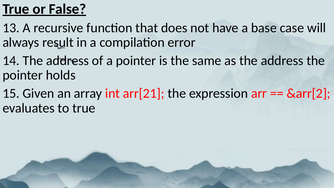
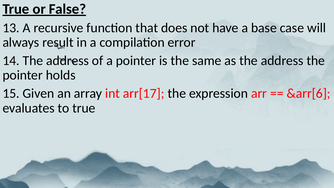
arr[21: arr[21 -> arr[17
&arr[2: &arr[2 -> &arr[6
